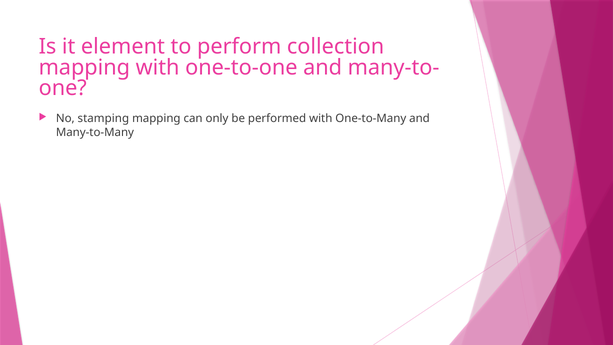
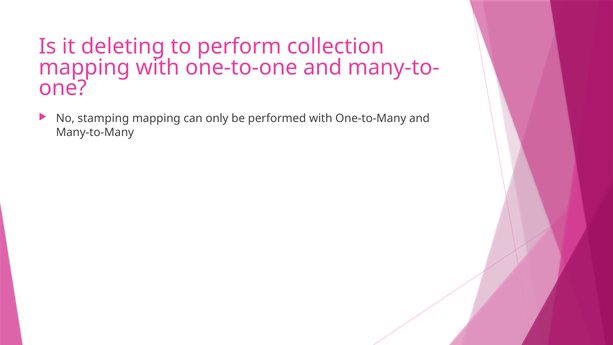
element: element -> deleting
